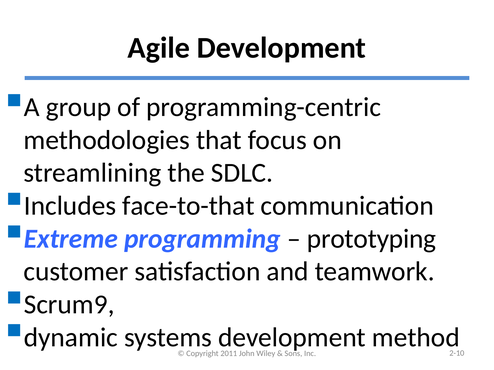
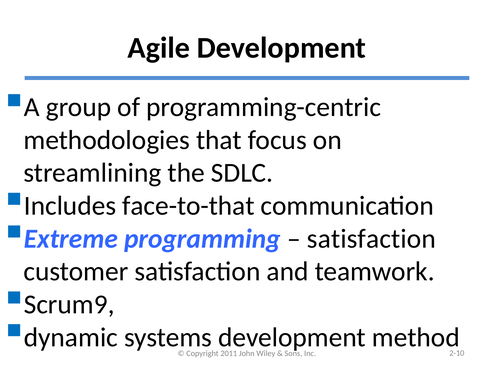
prototyping at (372, 239): prototyping -> satisfaction
